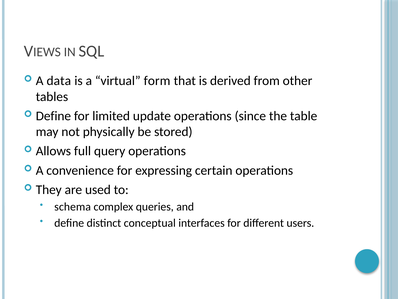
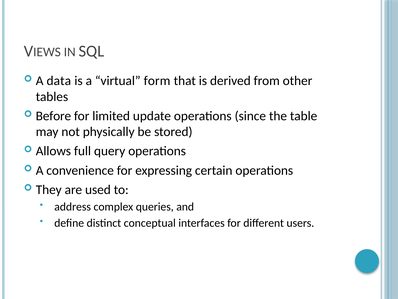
Define at (53, 116): Define -> Before
schema: schema -> address
